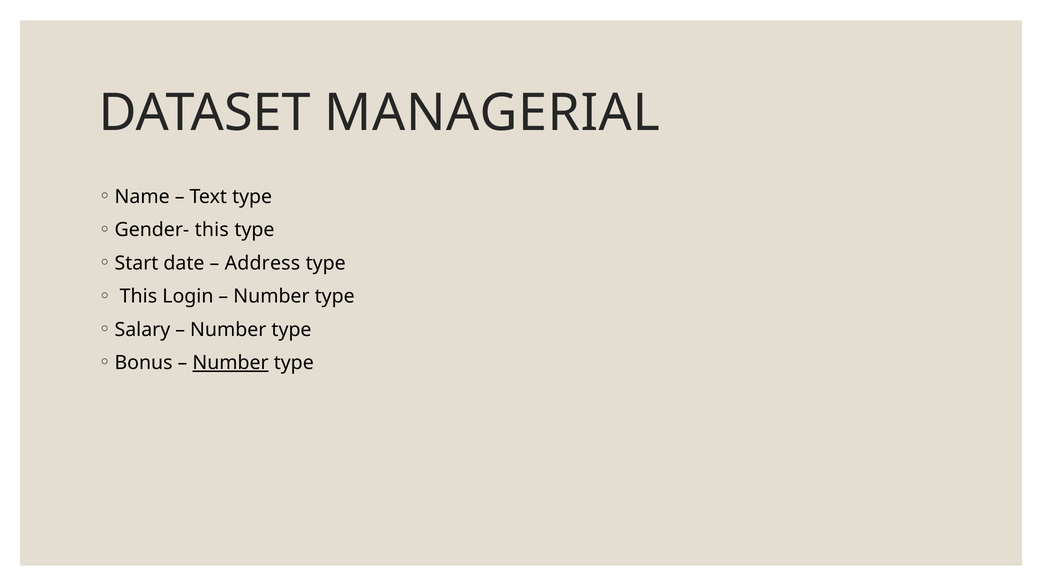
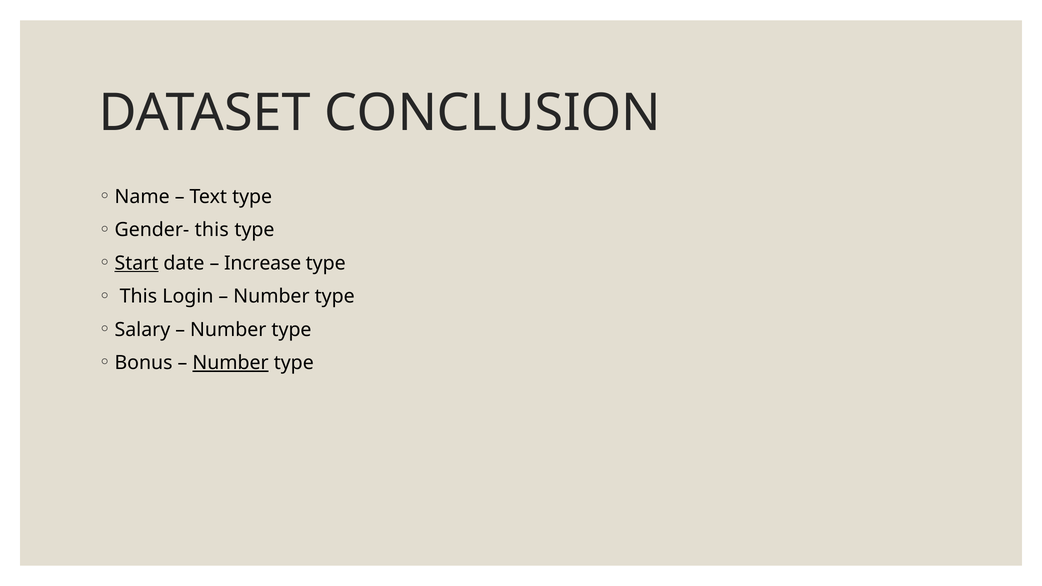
MANAGERIAL: MANAGERIAL -> CONCLUSION
Start underline: none -> present
Address: Address -> Increase
